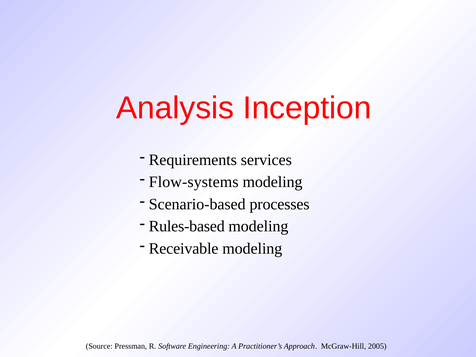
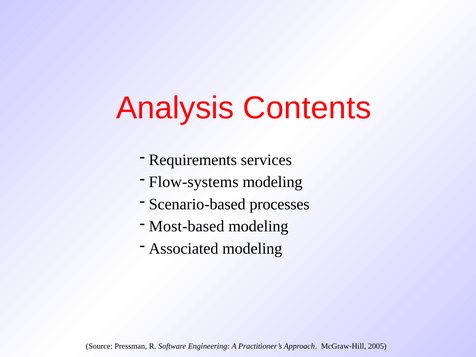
Inception: Inception -> Contents
Rules-based: Rules-based -> Most-based
Receivable: Receivable -> Associated
